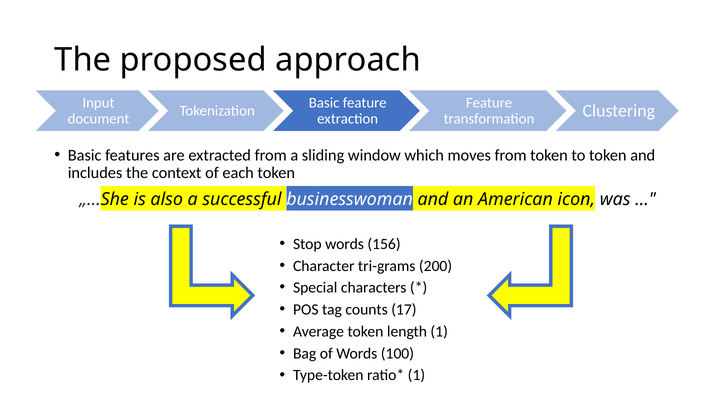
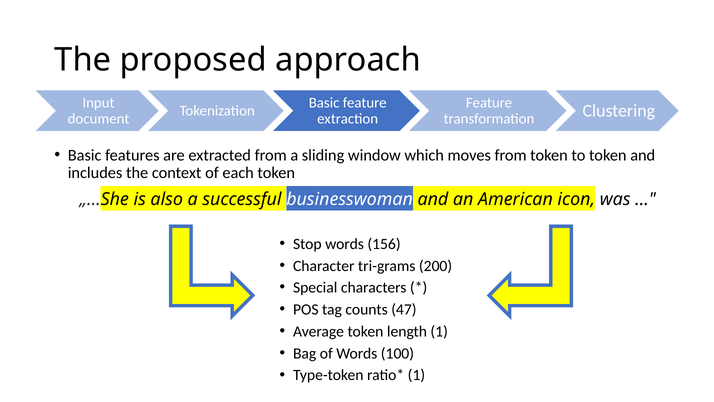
17: 17 -> 47
